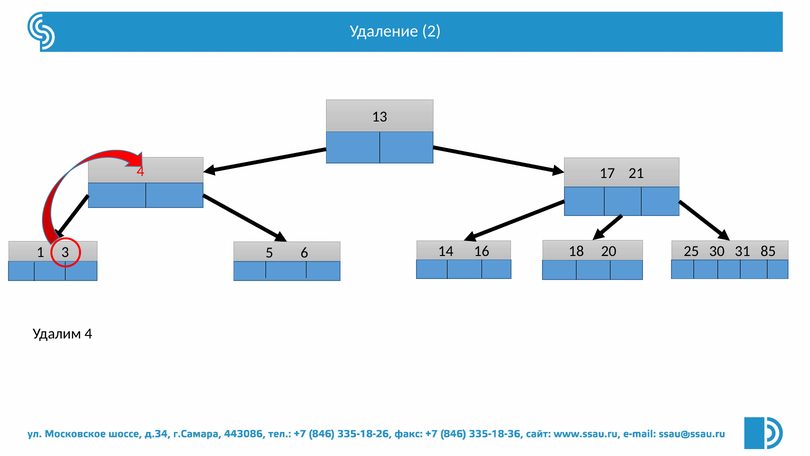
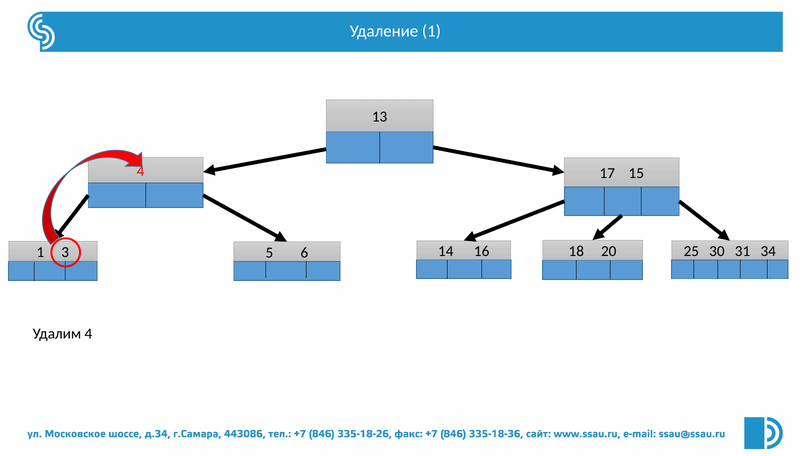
Удаление 2: 2 -> 1
21: 21 -> 15
85: 85 -> 34
